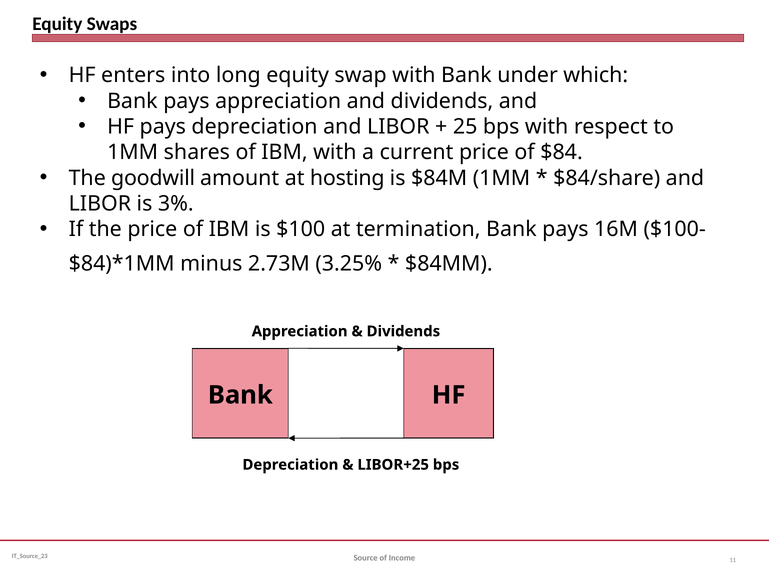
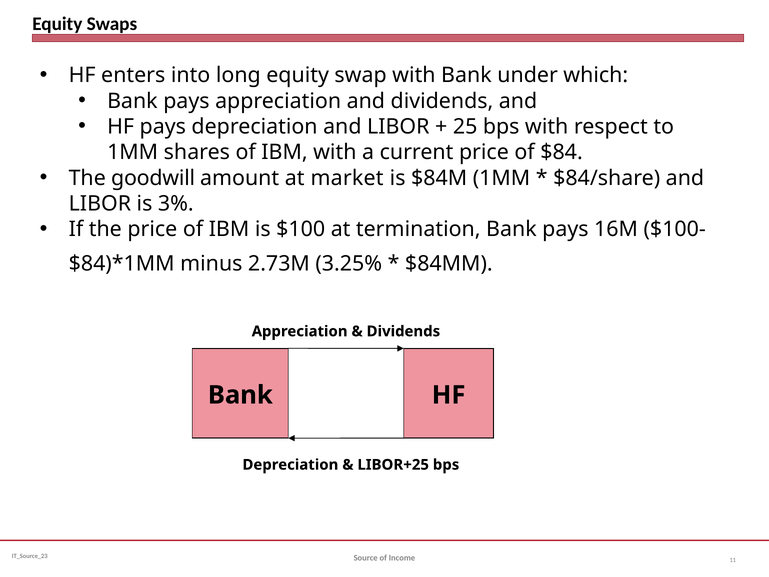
hosting: hosting -> market
